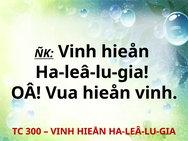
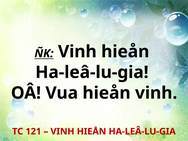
300: 300 -> 121
